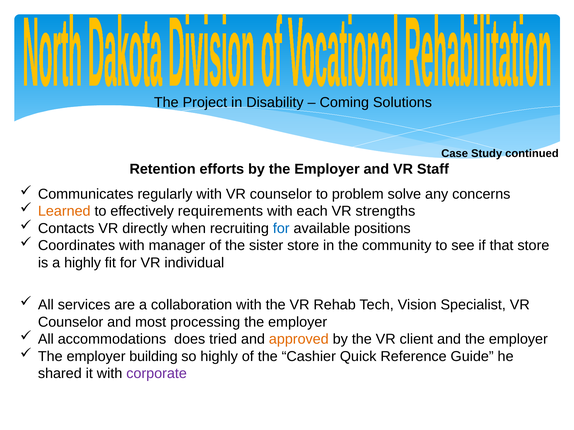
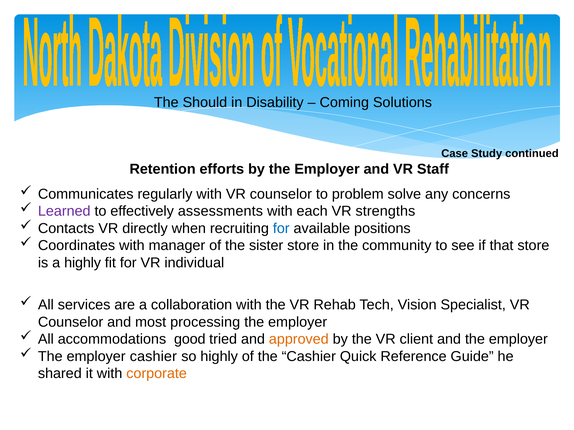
Project: Project -> Should
Learned colour: orange -> purple
requirements: requirements -> assessments
does: does -> good
employer building: building -> cashier
corporate colour: purple -> orange
